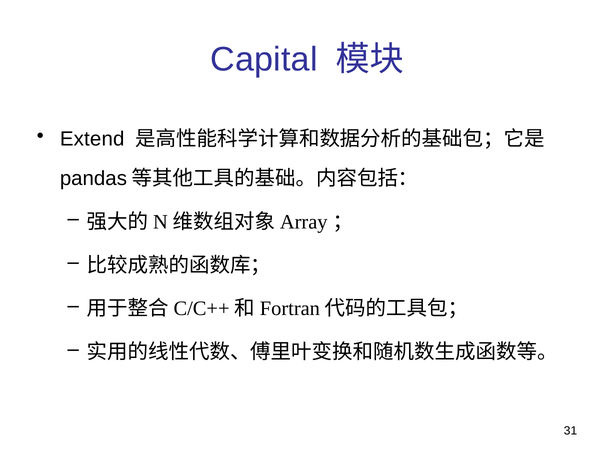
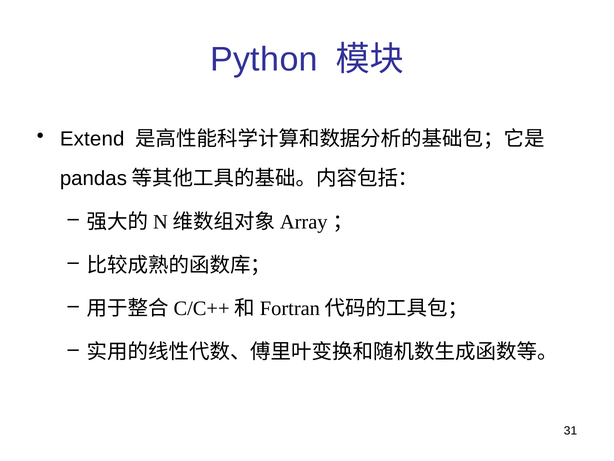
Capital: Capital -> Python
